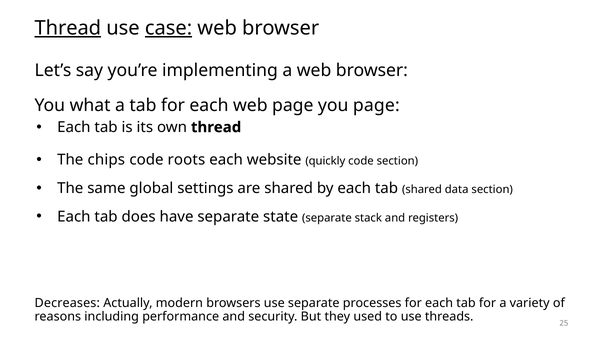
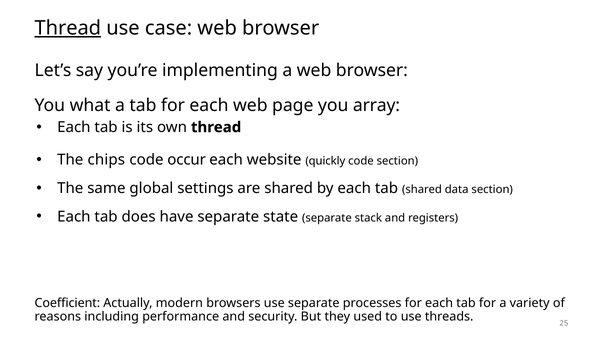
case underline: present -> none
you page: page -> array
roots: roots -> occur
Decreases: Decreases -> Coefficient
